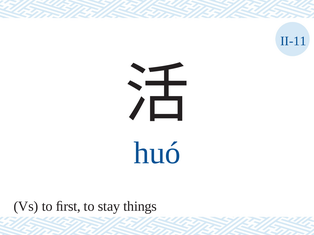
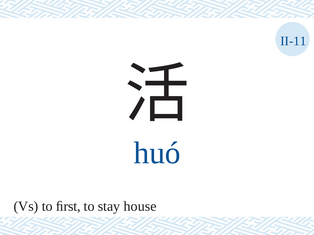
things: things -> house
